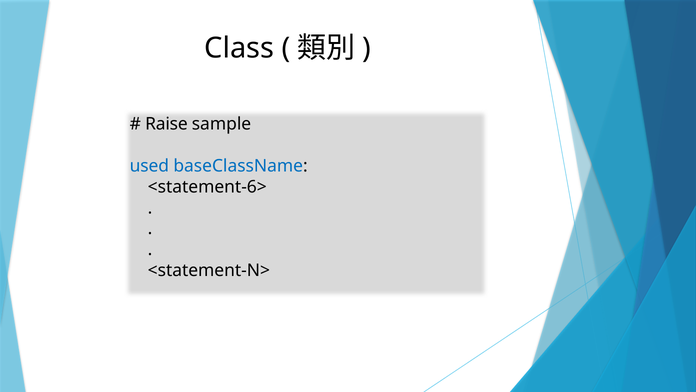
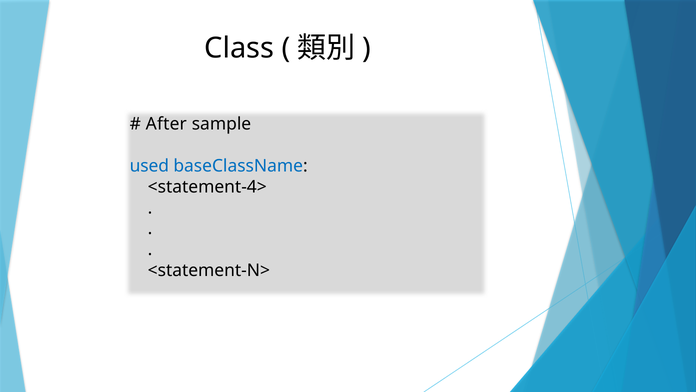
Raise: Raise -> After
<statement-6>: <statement-6> -> <statement-4>
